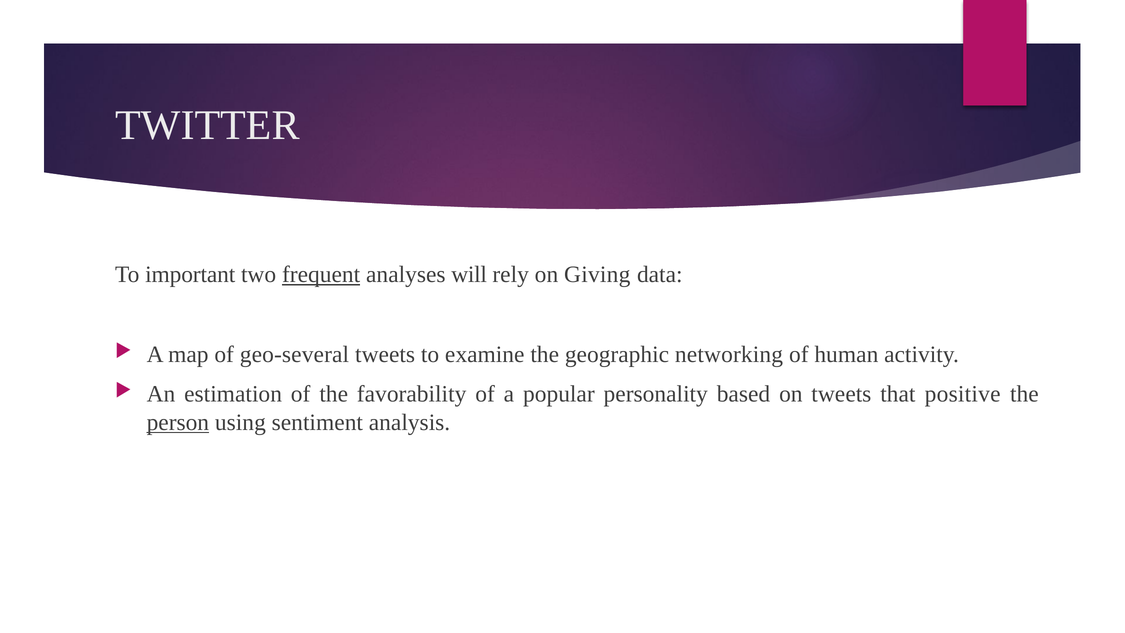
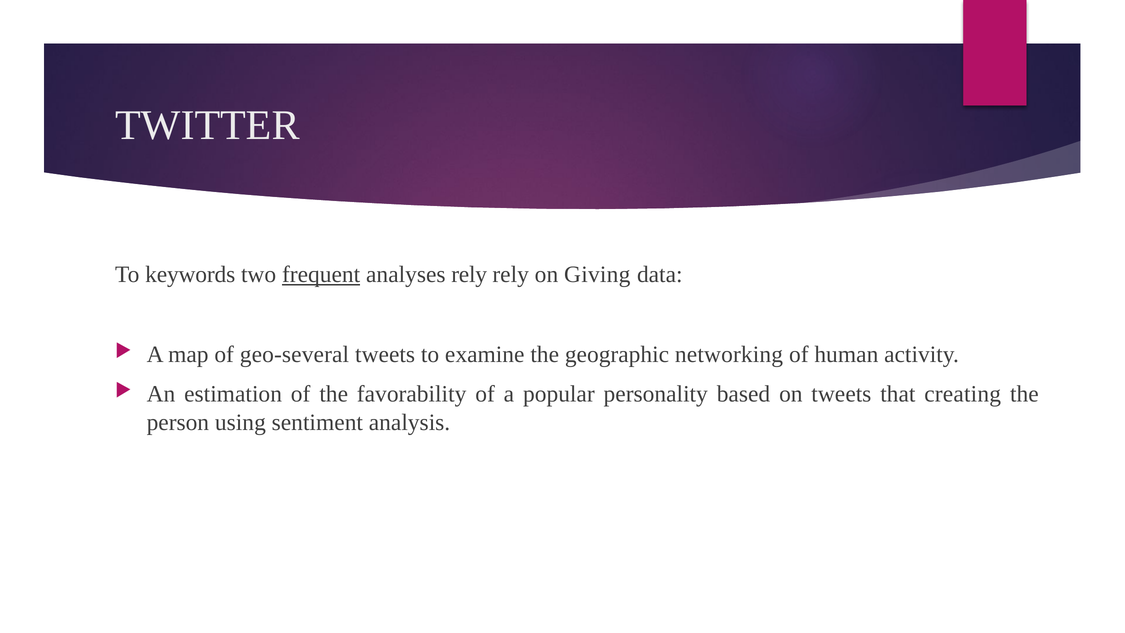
important: important -> keywords
analyses will: will -> rely
positive: positive -> creating
person underline: present -> none
